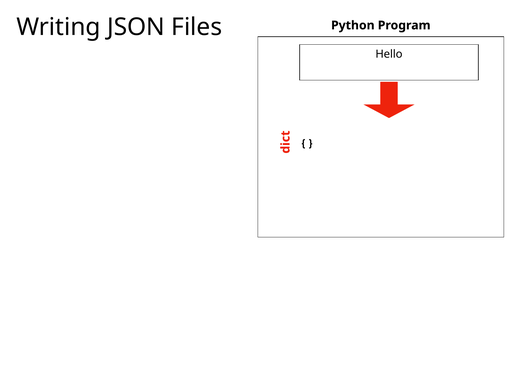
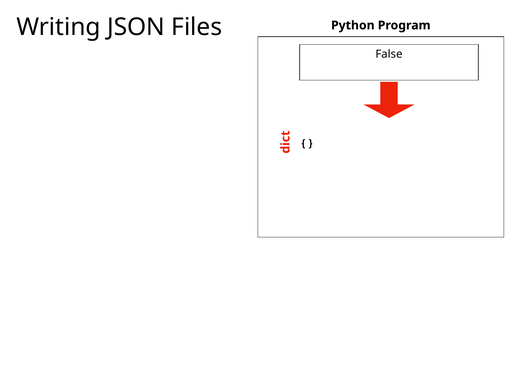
Hello: Hello -> False
